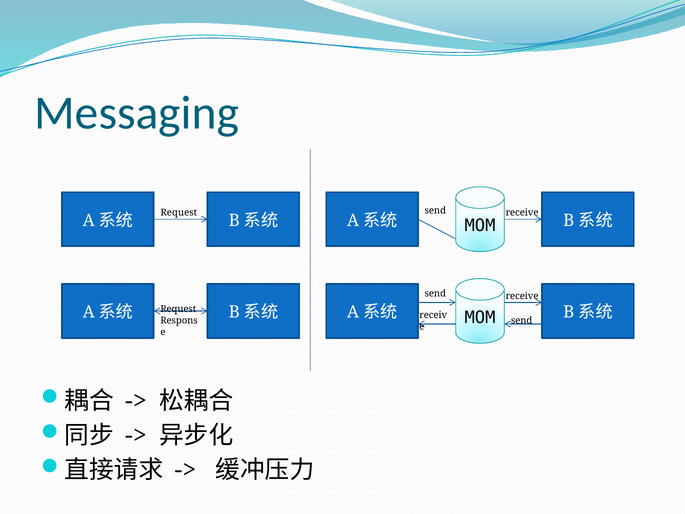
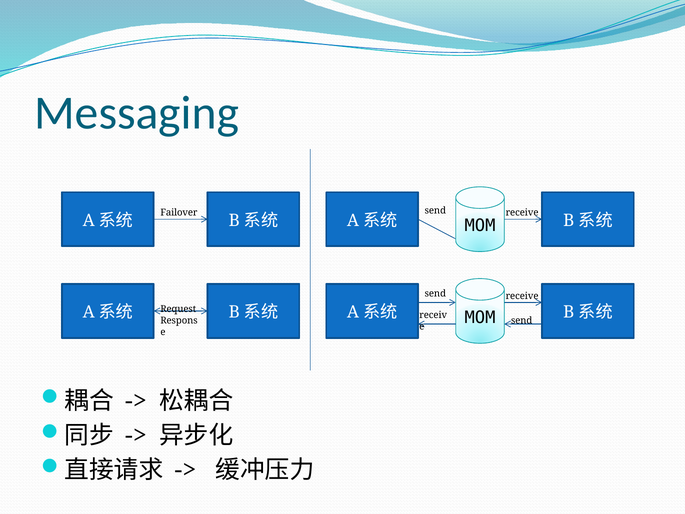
Request at (179, 213): Request -> Failover
